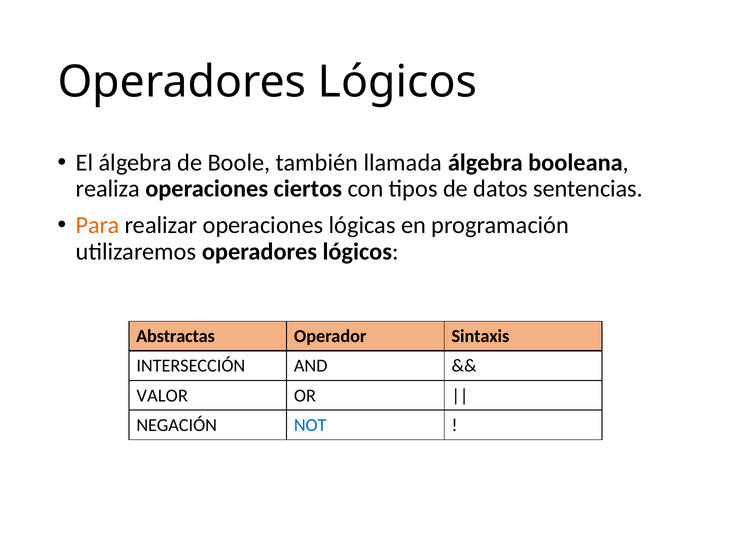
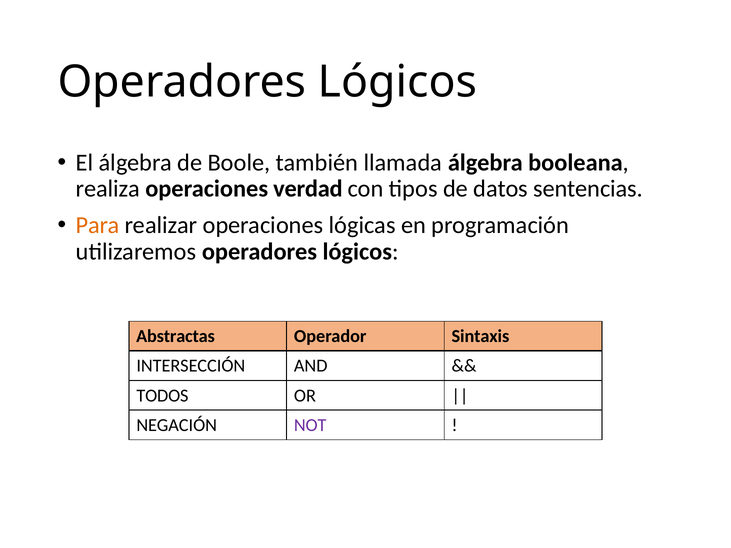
ciertos: ciertos -> verdad
VALOR: VALOR -> TODOS
NOT colour: blue -> purple
